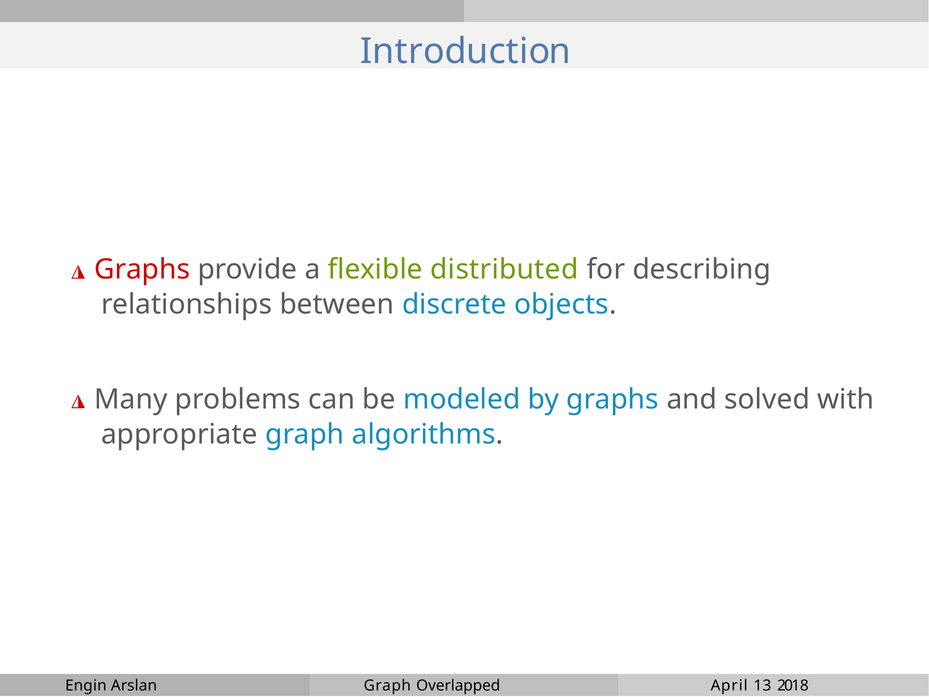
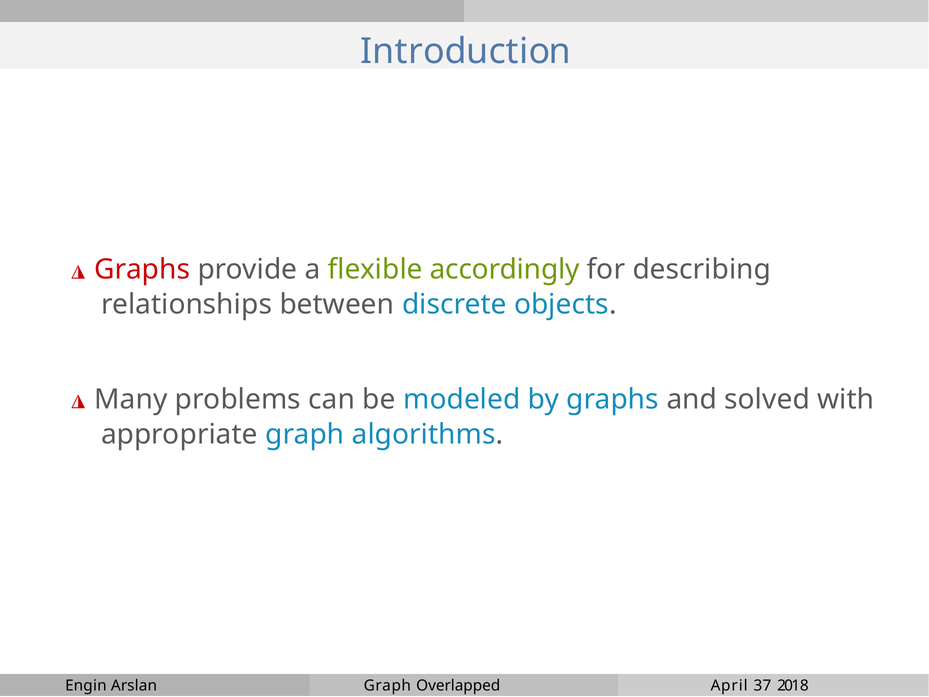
distributed: distributed -> accordingly
13: 13 -> 37
